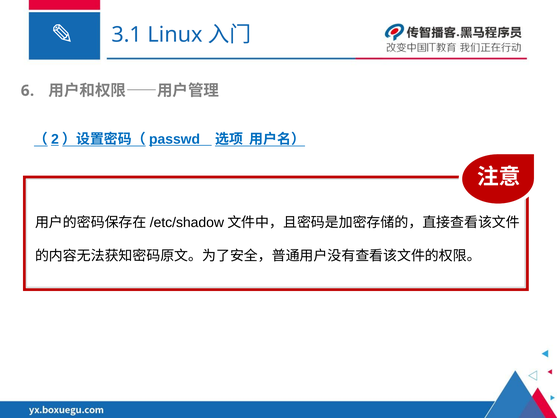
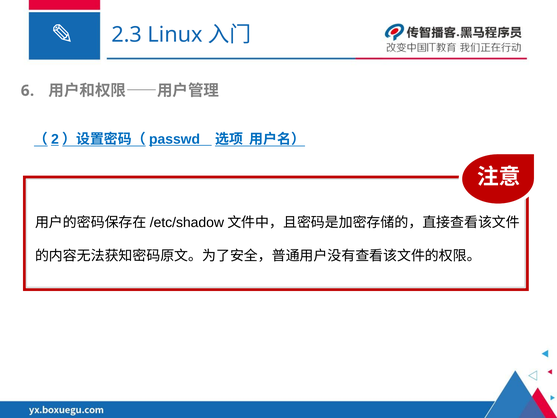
3.1: 3.1 -> 2.3
